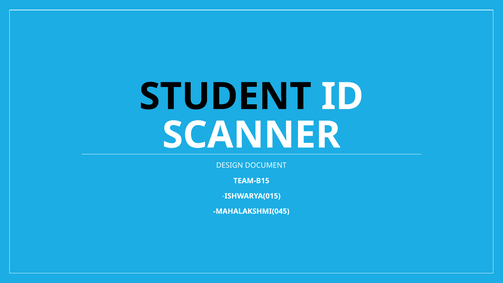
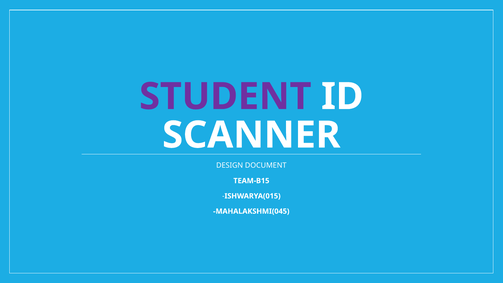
STUDENT colour: black -> purple
